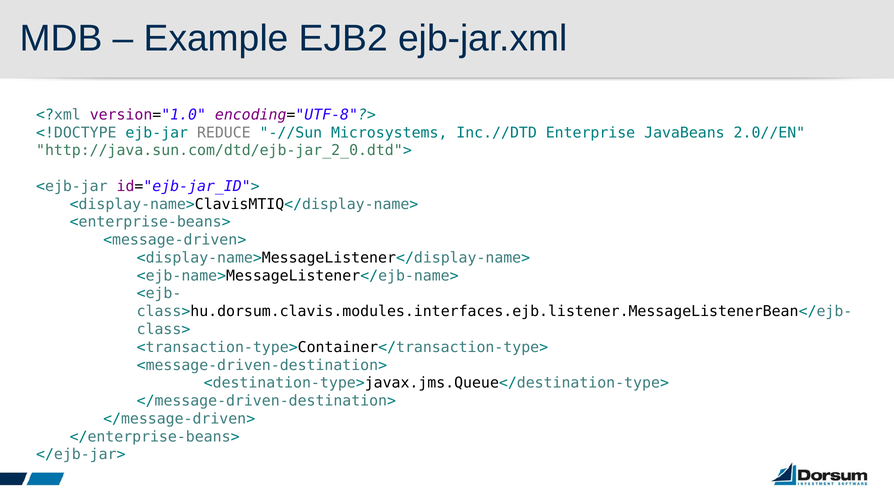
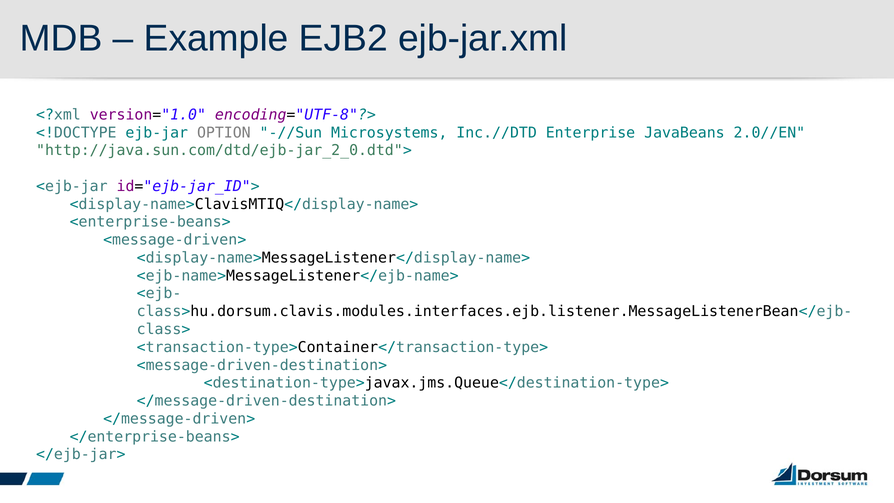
REDUCE: REDUCE -> OPTION
